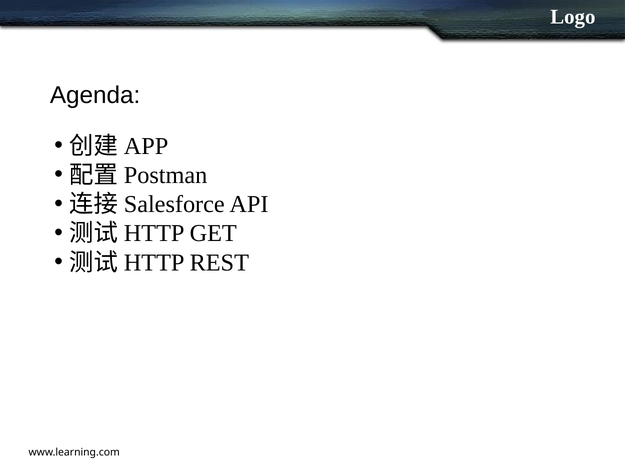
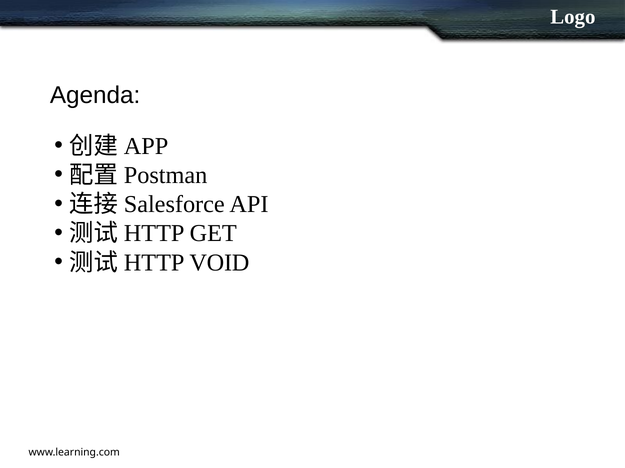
REST: REST -> VOID
